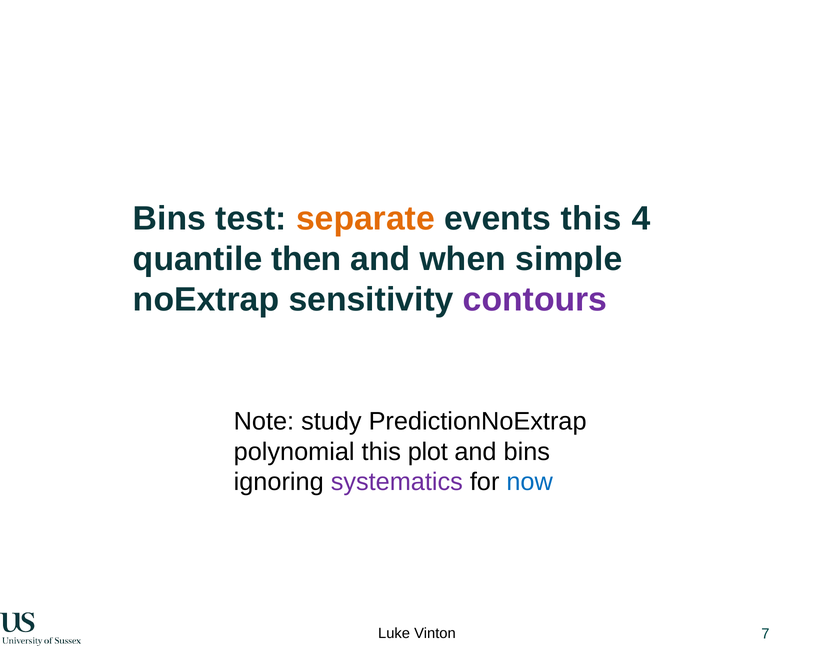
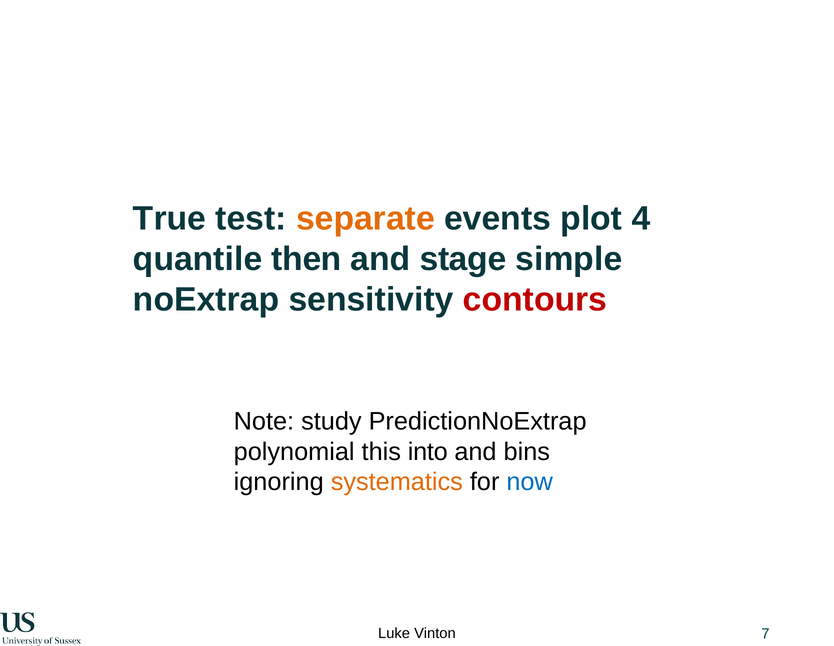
Bins at (170, 218): Bins -> True
events this: this -> plot
when: when -> stage
contours colour: purple -> red
plot: plot -> into
systematics colour: purple -> orange
